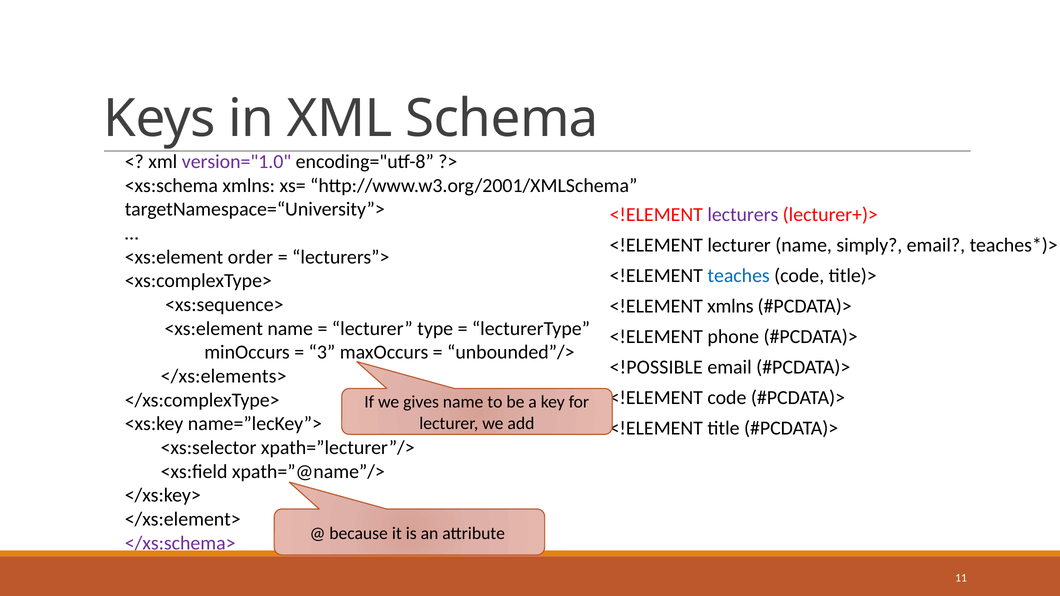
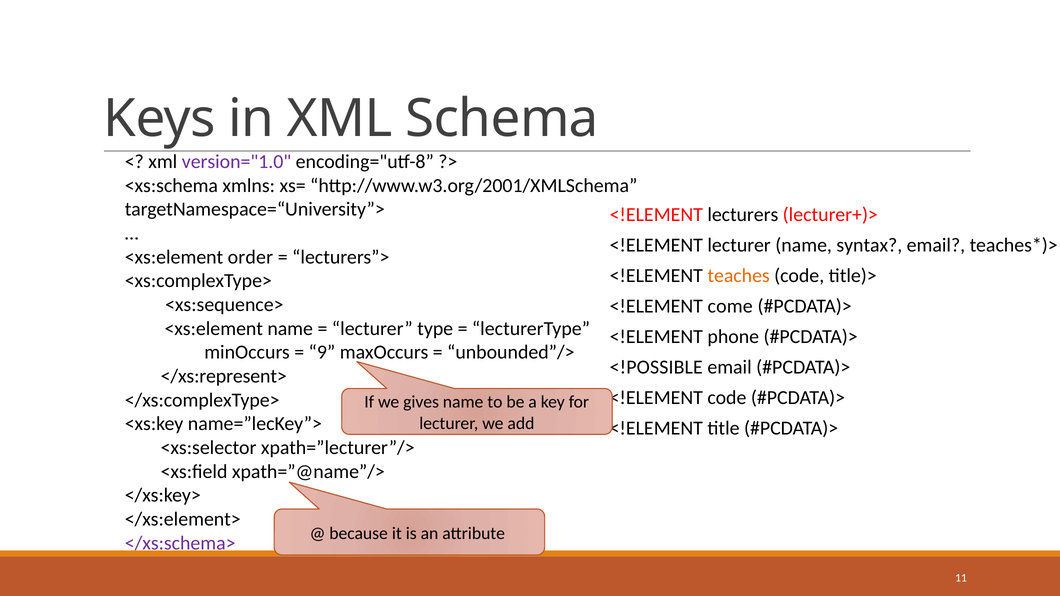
lecturers colour: purple -> black
simply: simply -> syntax
teaches colour: blue -> orange
<!ELEMENT xmlns: xmlns -> come
3: 3 -> 9
</xs:elements>: </xs:elements> -> </xs:represent>
